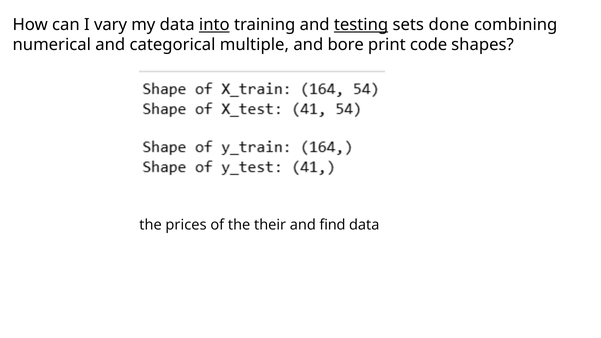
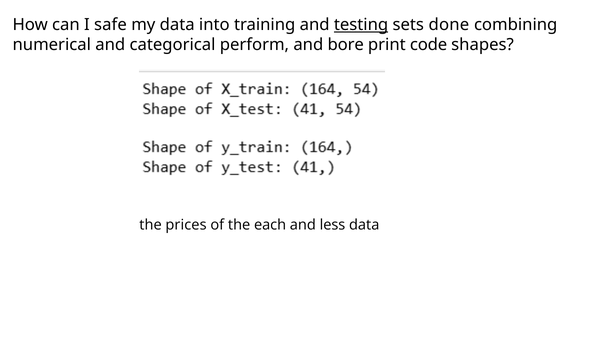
vary: vary -> safe
into underline: present -> none
multiple: multiple -> perform
their: their -> each
find: find -> less
